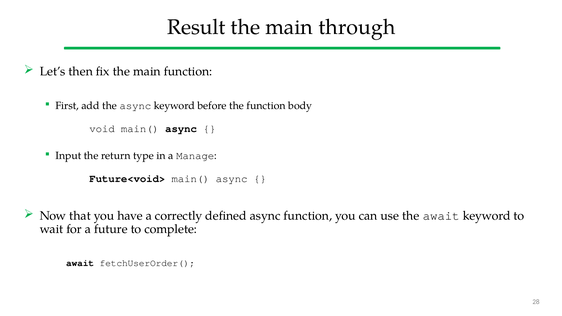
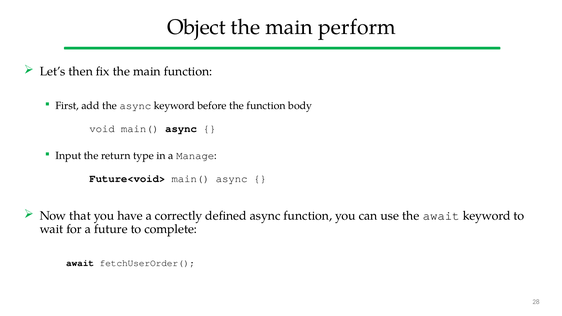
Result: Result -> Object
through: through -> perform
